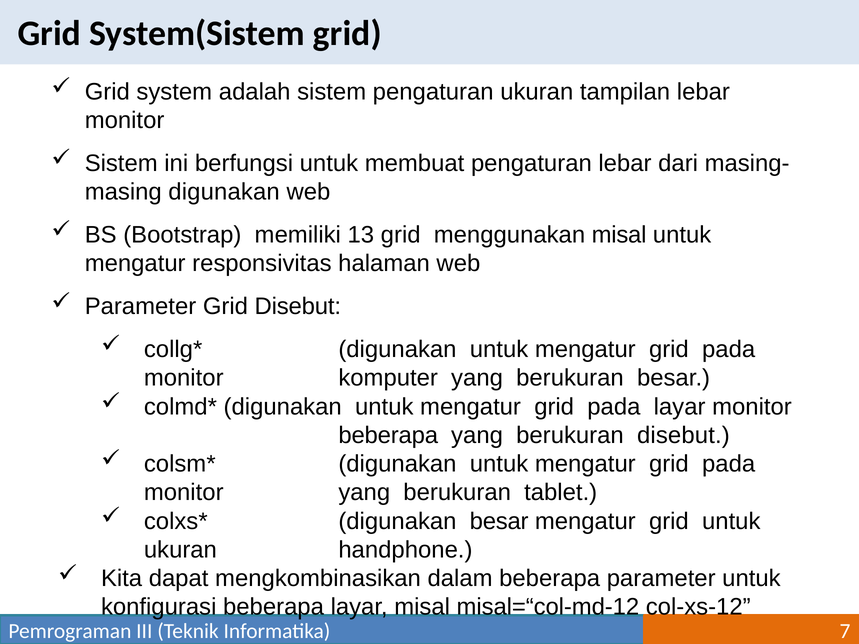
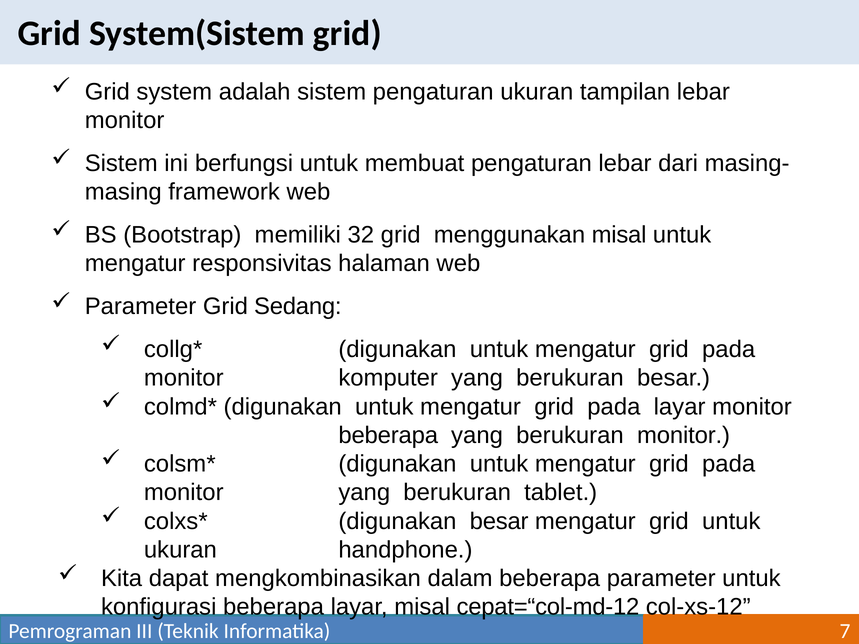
digunakan at (224, 192): digunakan -> framework
13: 13 -> 32
Grid Disebut: Disebut -> Sedang
berukuran disebut: disebut -> monitor
misal=“col-md-12: misal=“col-md-12 -> cepat=“col-md-12
